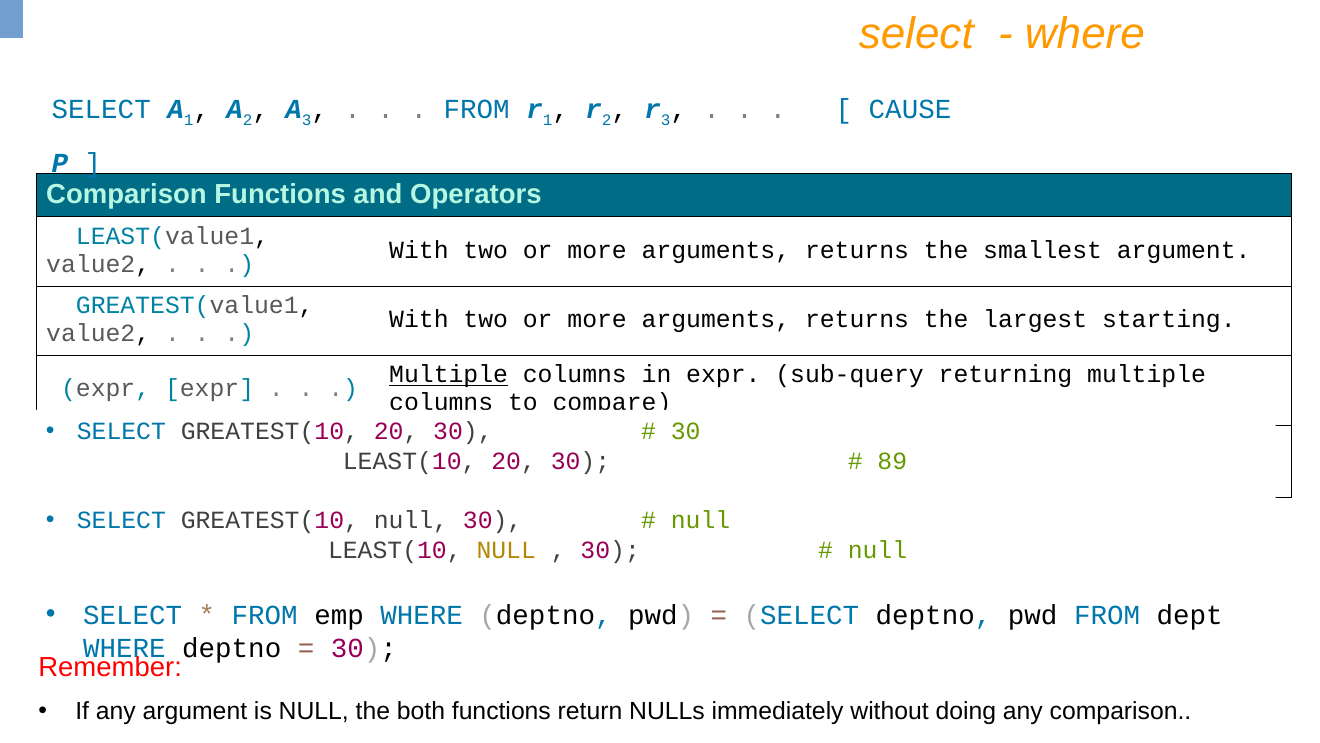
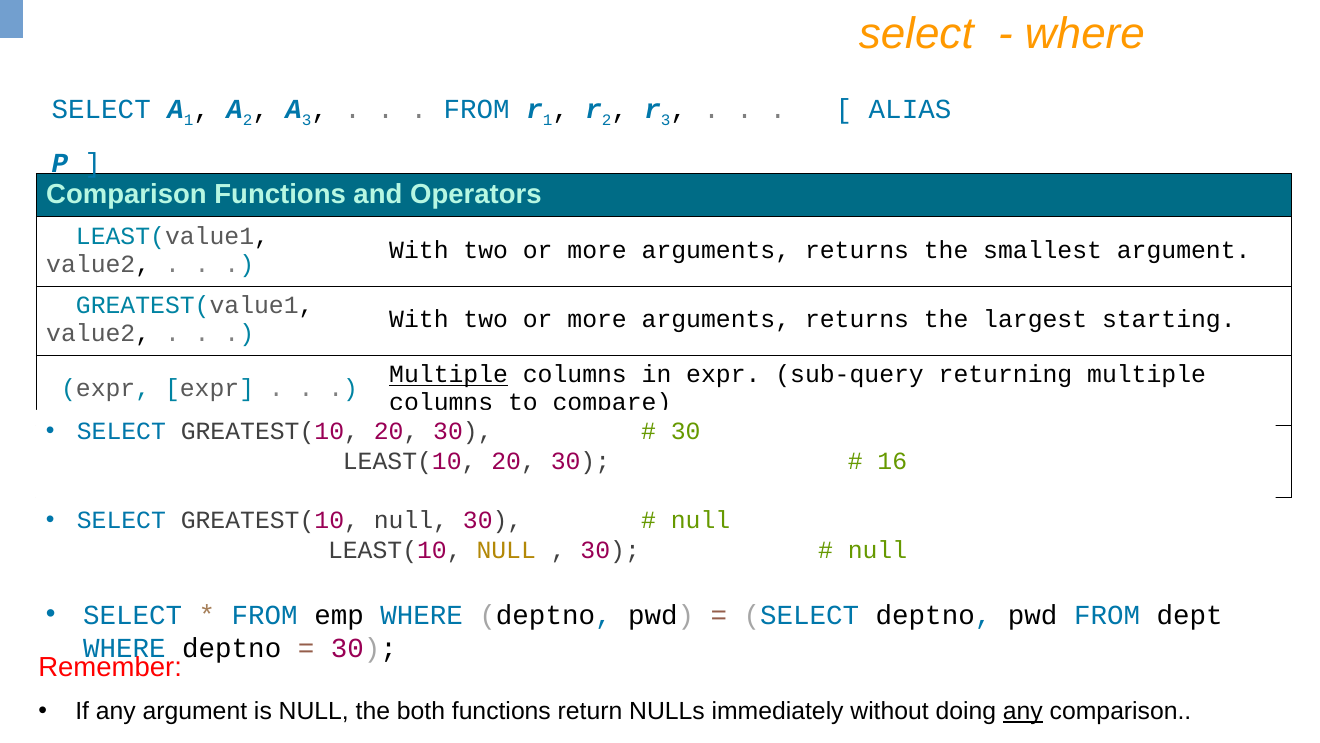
CAUSE: CAUSE -> ALIAS
89: 89 -> 16
any at (1023, 711) underline: none -> present
